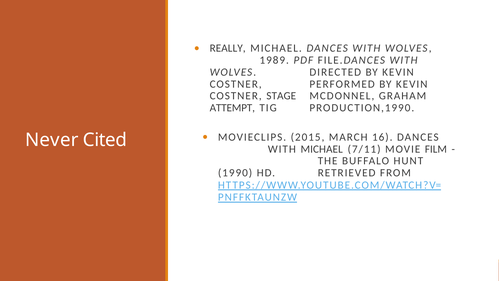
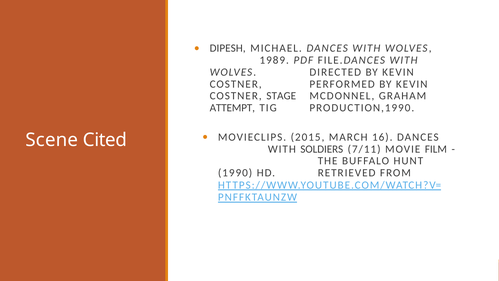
REALLY: REALLY -> DIPESH
Never: Never -> Scene
WITH MICHAEL: MICHAEL -> SOLDIERS
